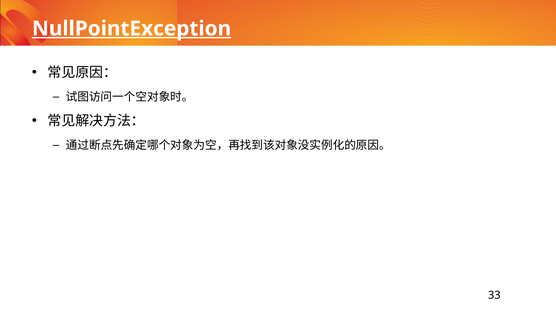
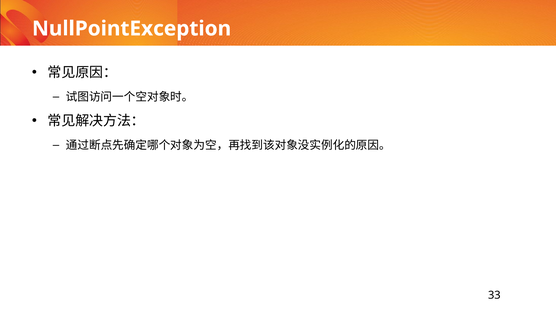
NullPointException underline: present -> none
